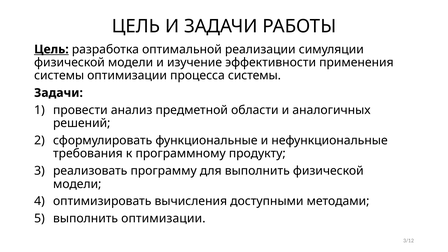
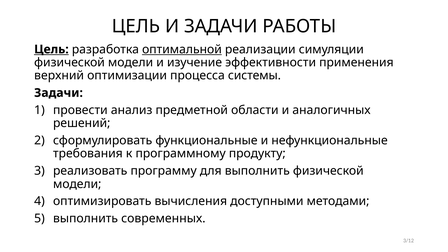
оптимальной underline: none -> present
системы at (59, 76): системы -> верхний
выполнить оптимизации: оптимизации -> современных
